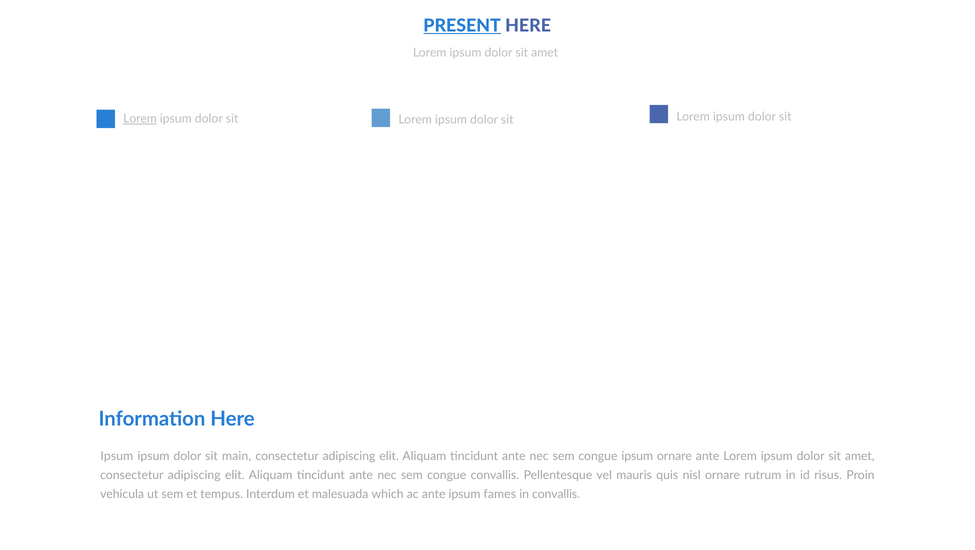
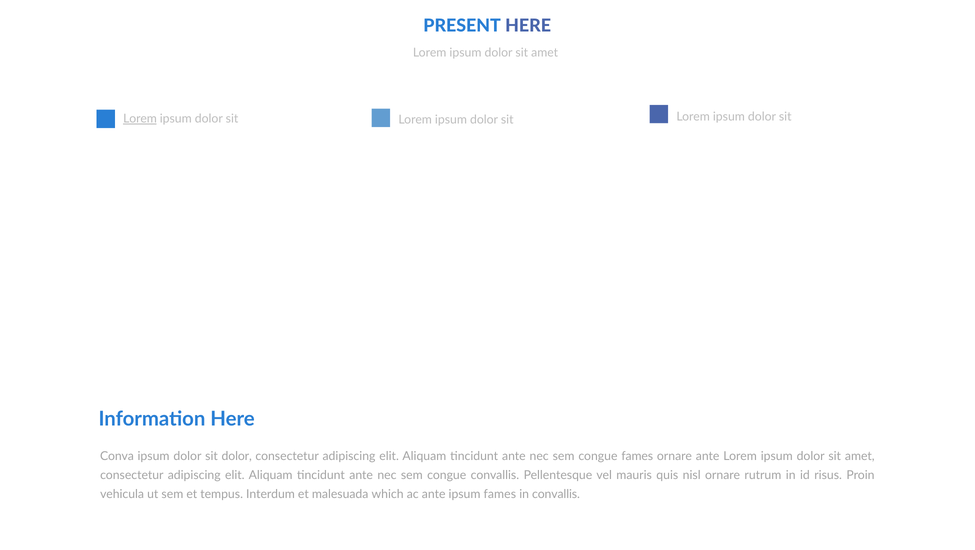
PRESENT underline: present -> none
Ipsum at (117, 456): Ipsum -> Conva
sit main: main -> dolor
congue ipsum: ipsum -> fames
